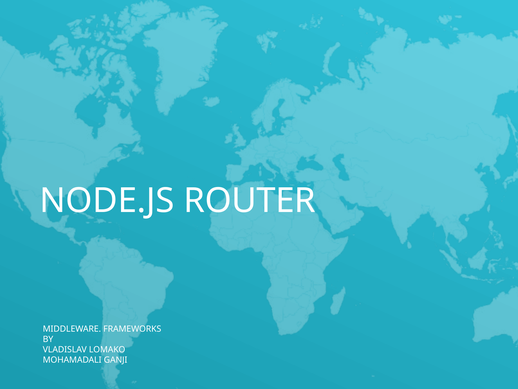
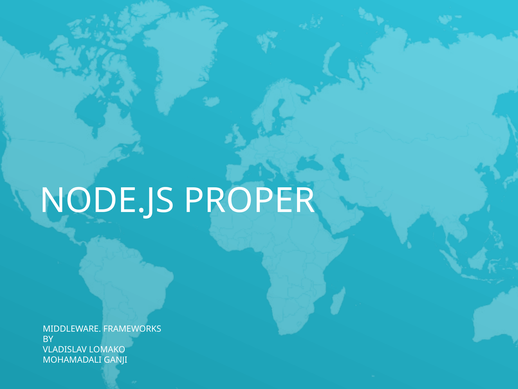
ROUTER: ROUTER -> PROPER
